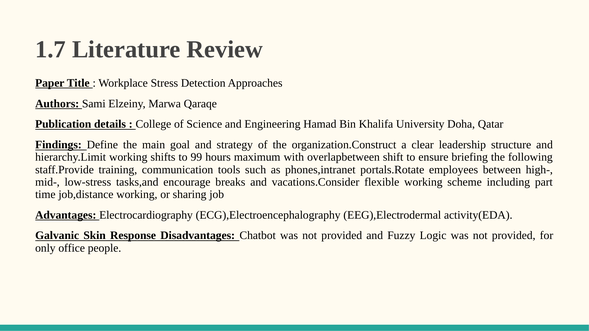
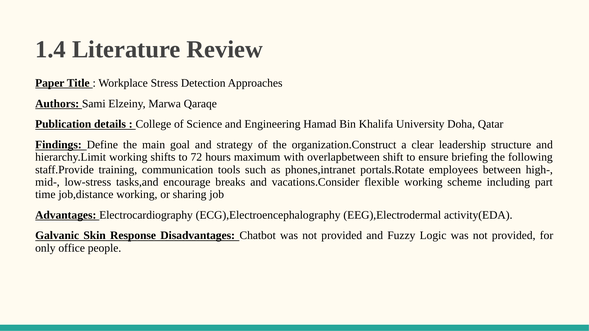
1.7: 1.7 -> 1.4
99: 99 -> 72
